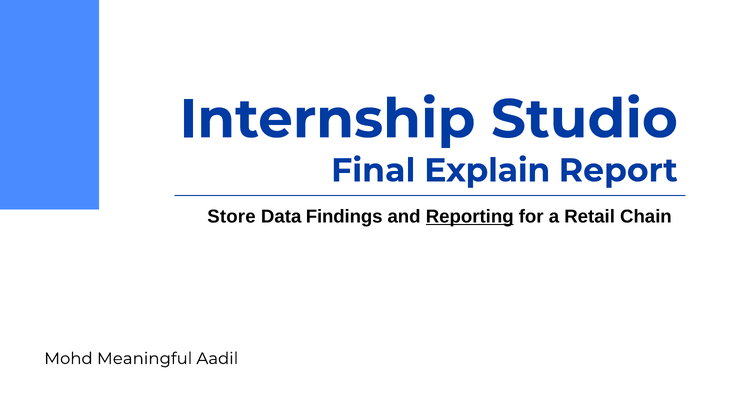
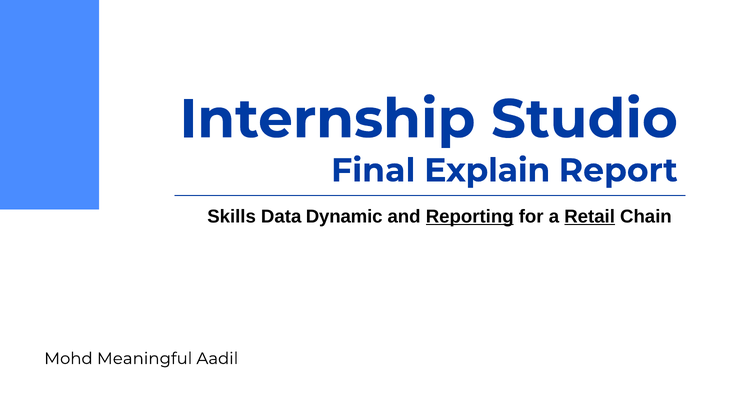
Store: Store -> Skills
Findings: Findings -> Dynamic
Retail underline: none -> present
